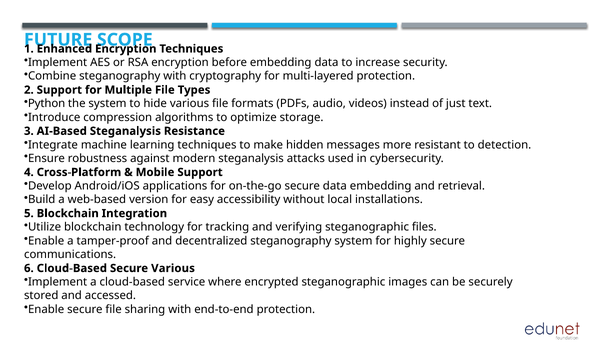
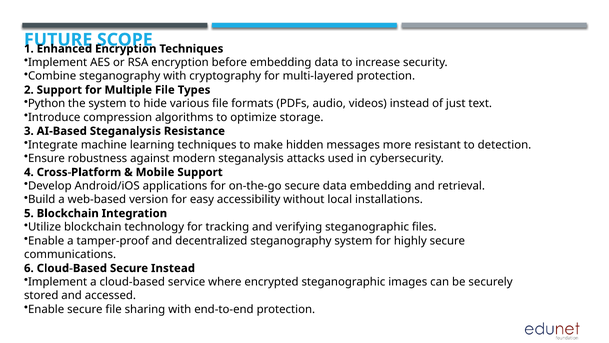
Secure Various: Various -> Instead
